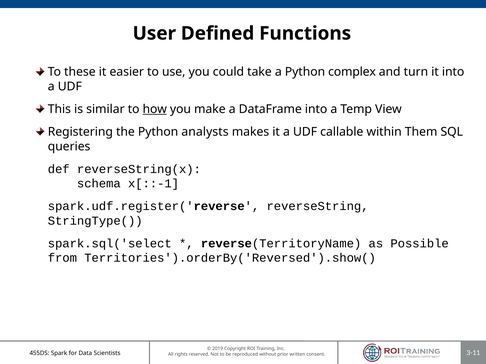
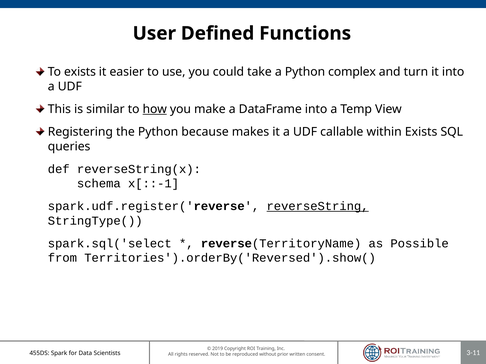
To these: these -> exists
analysts: analysts -> because
within Them: Them -> Exists
reverseString underline: none -> present
